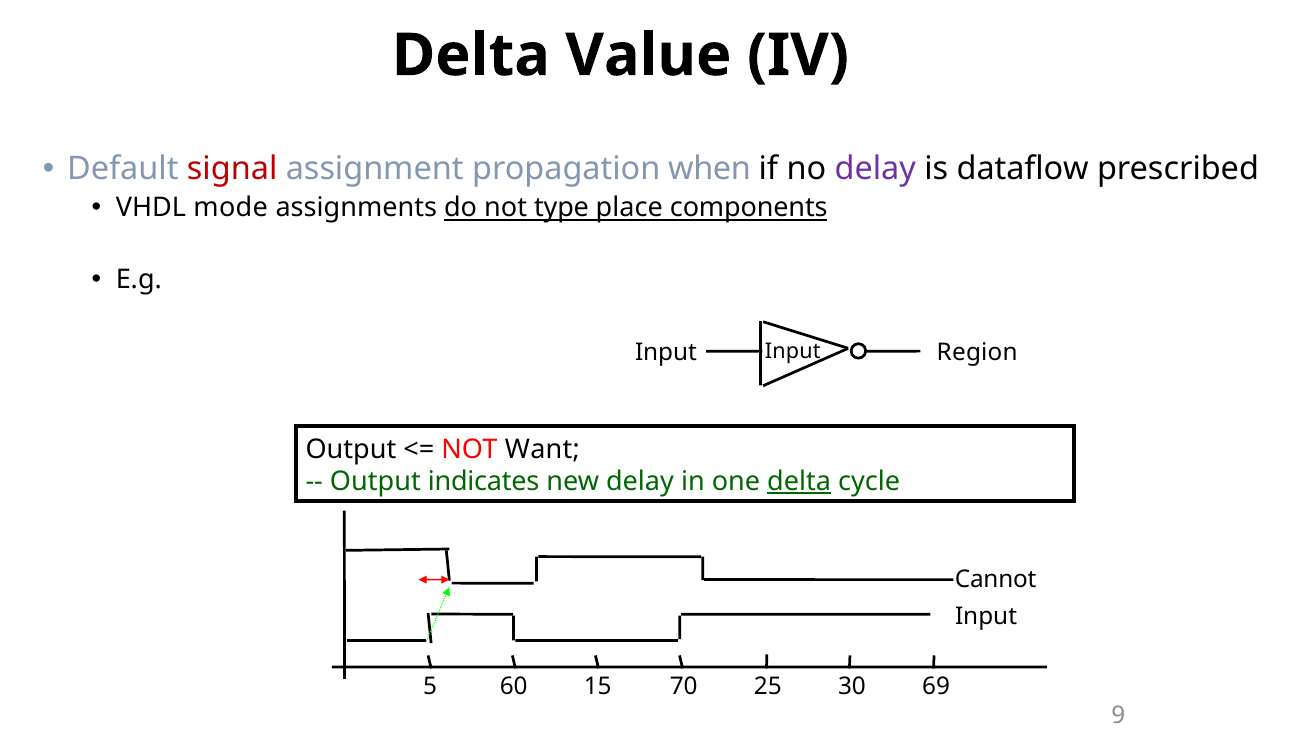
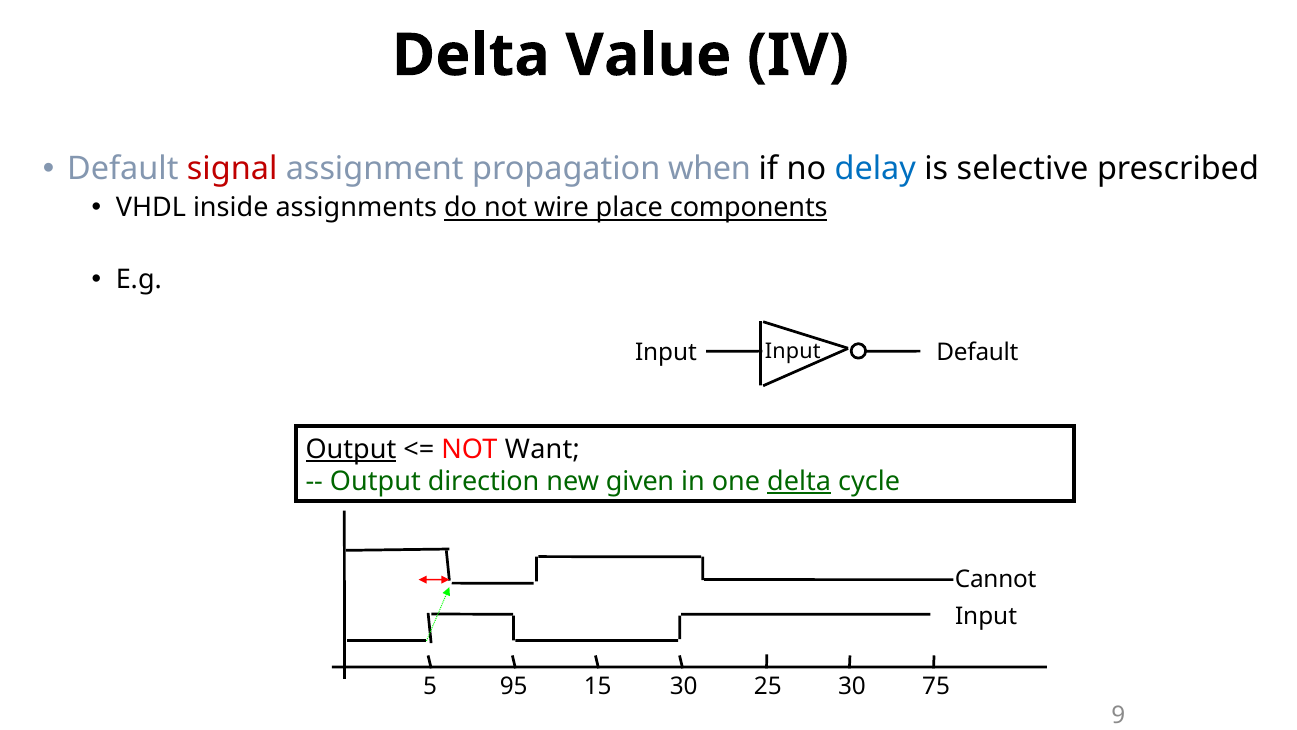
delay at (875, 169) colour: purple -> blue
dataflow: dataflow -> selective
mode: mode -> inside
type: type -> wire
Input Region: Region -> Default
Output at (351, 449) underline: none -> present
indicates: indicates -> direction
new delay: delay -> given
60: 60 -> 95
15 70: 70 -> 30
69: 69 -> 75
